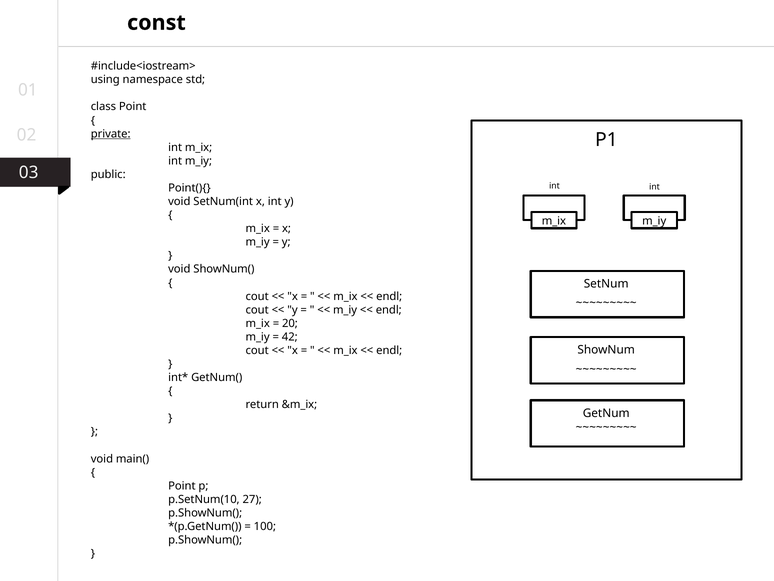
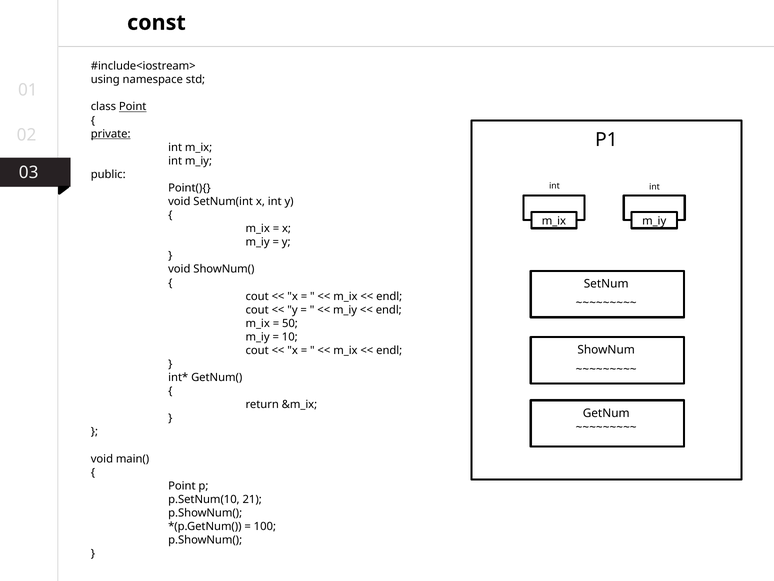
Point at (133, 107) underline: none -> present
20: 20 -> 50
42: 42 -> 10
27: 27 -> 21
